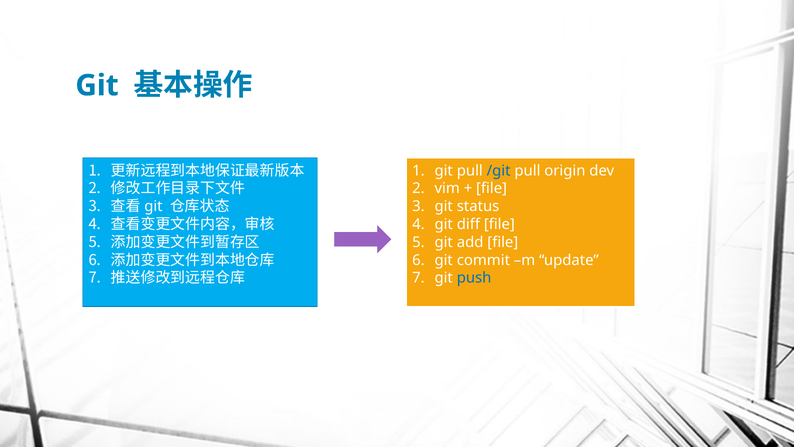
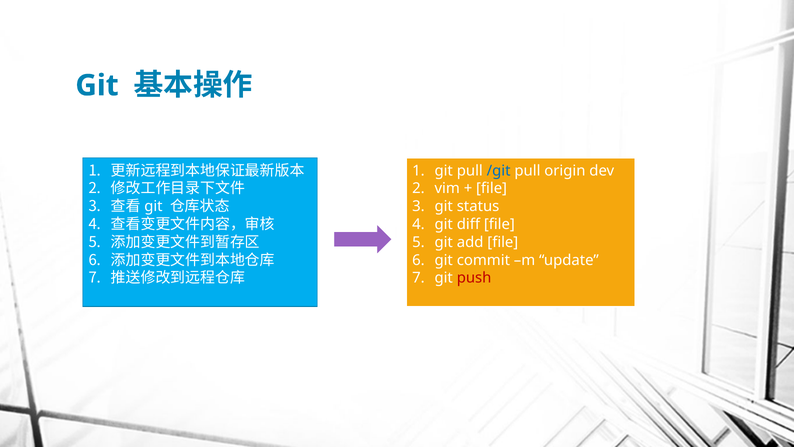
push colour: blue -> red
